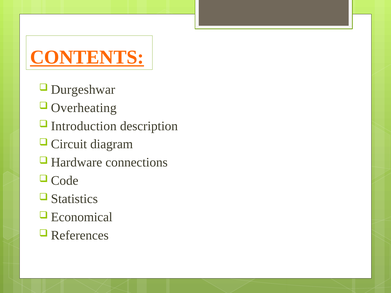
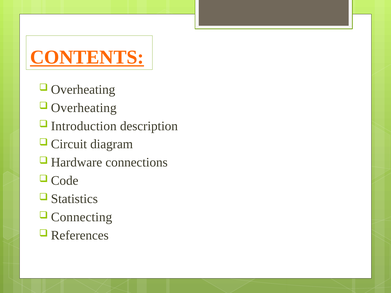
Durgeshwar at (83, 90): Durgeshwar -> Overheating
Economical: Economical -> Connecting
